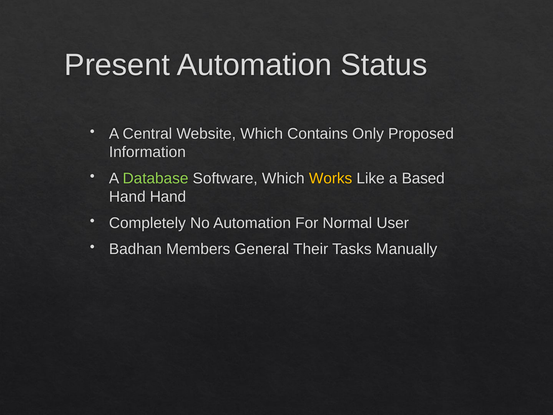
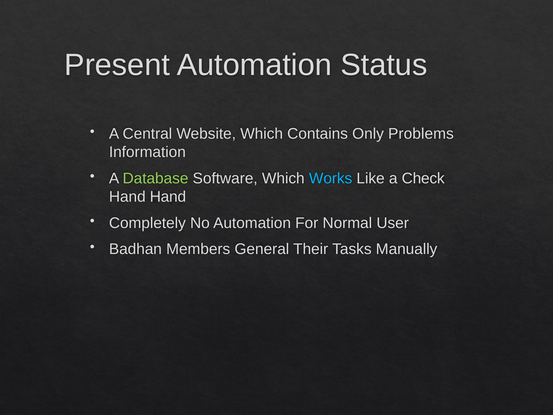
Proposed: Proposed -> Problems
Works colour: yellow -> light blue
Based: Based -> Check
